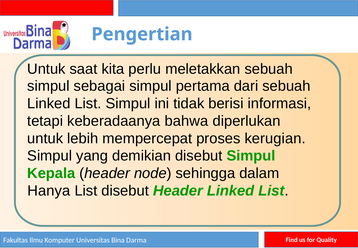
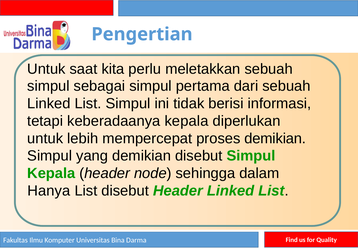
keberadaanya bahwa: bahwa -> kepala
proses kerugian: kerugian -> demikian
